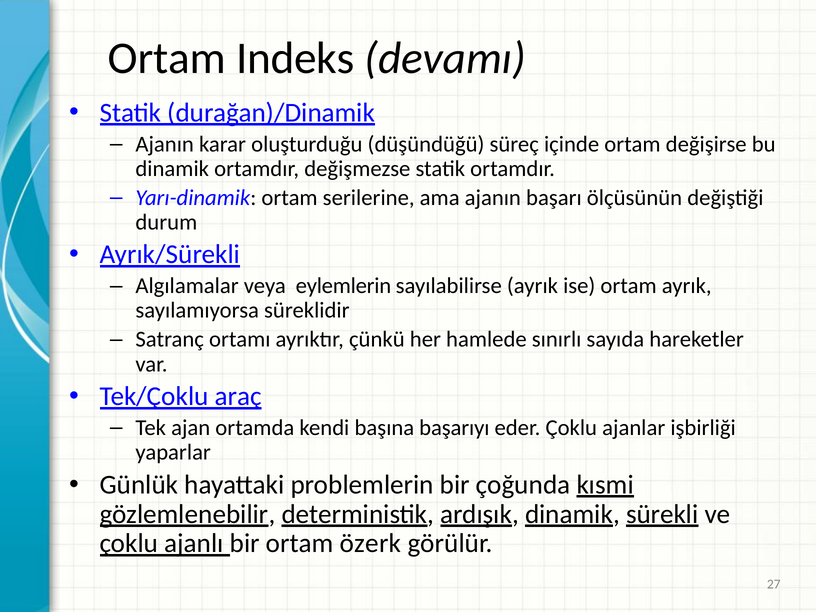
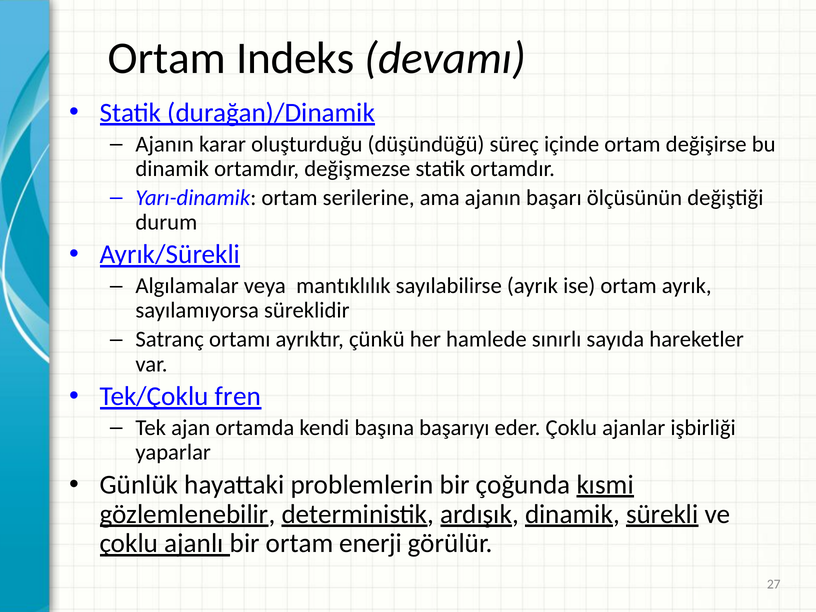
eylemlerin: eylemlerin -> mantıklılık
araç: araç -> fren
özerk: özerk -> enerji
